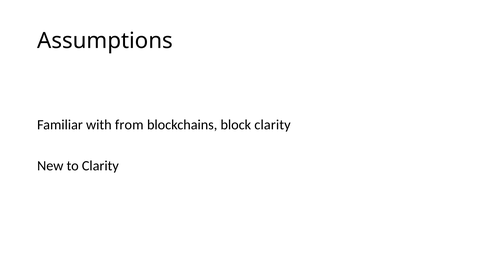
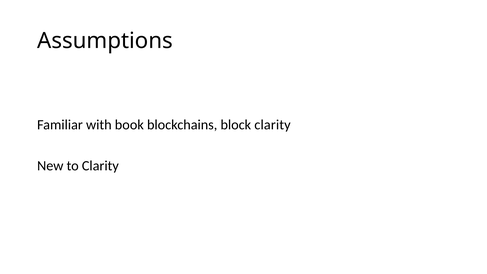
from: from -> book
